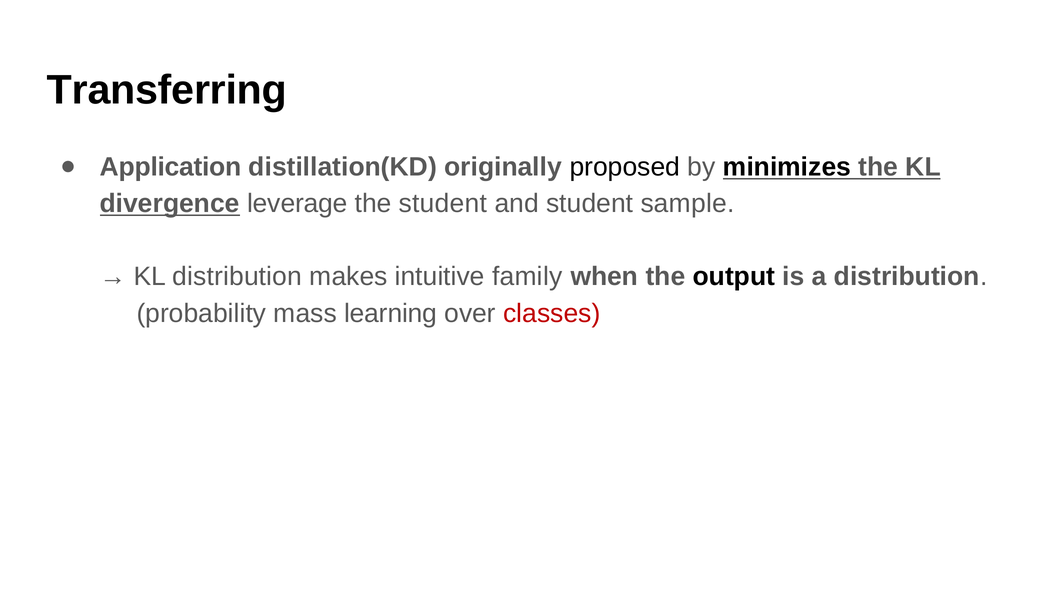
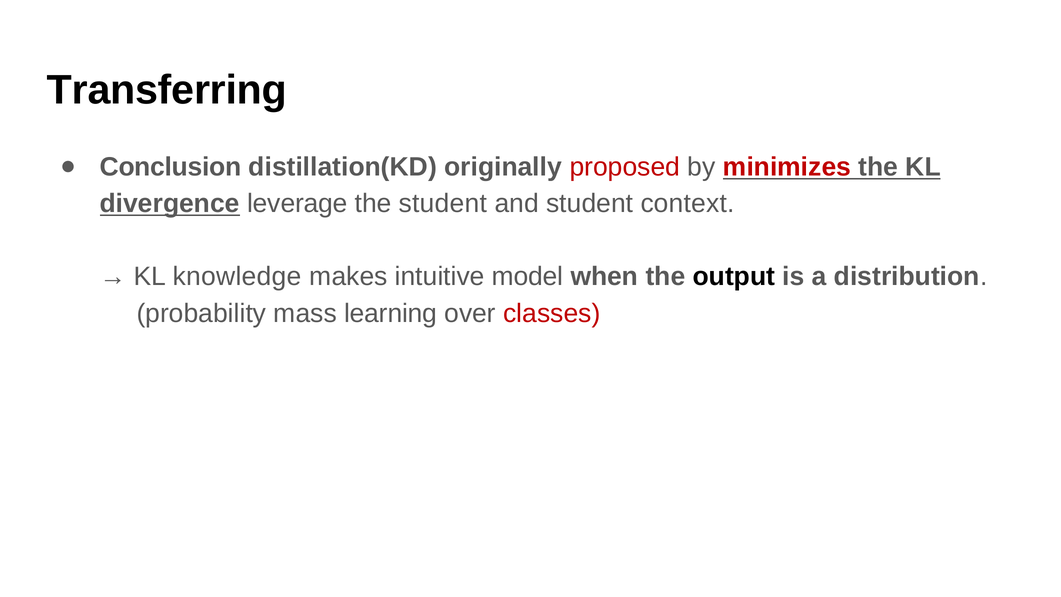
Application: Application -> Conclusion
proposed colour: black -> red
minimizes colour: black -> red
sample: sample -> context
KL distribution: distribution -> knowledge
family: family -> model
